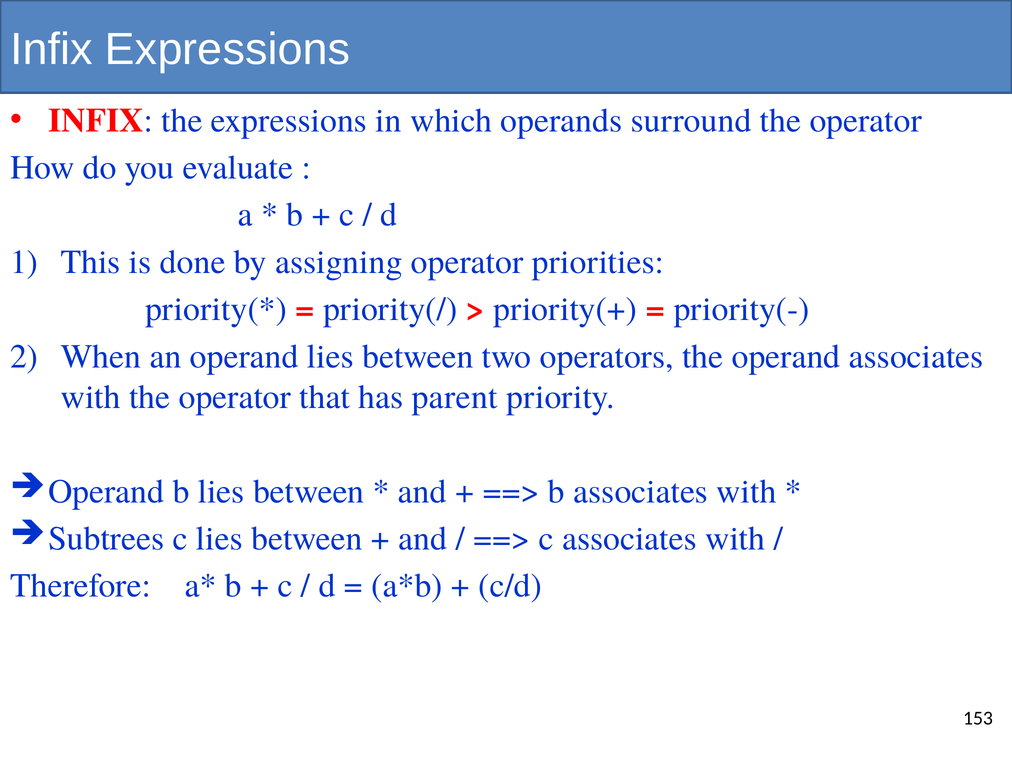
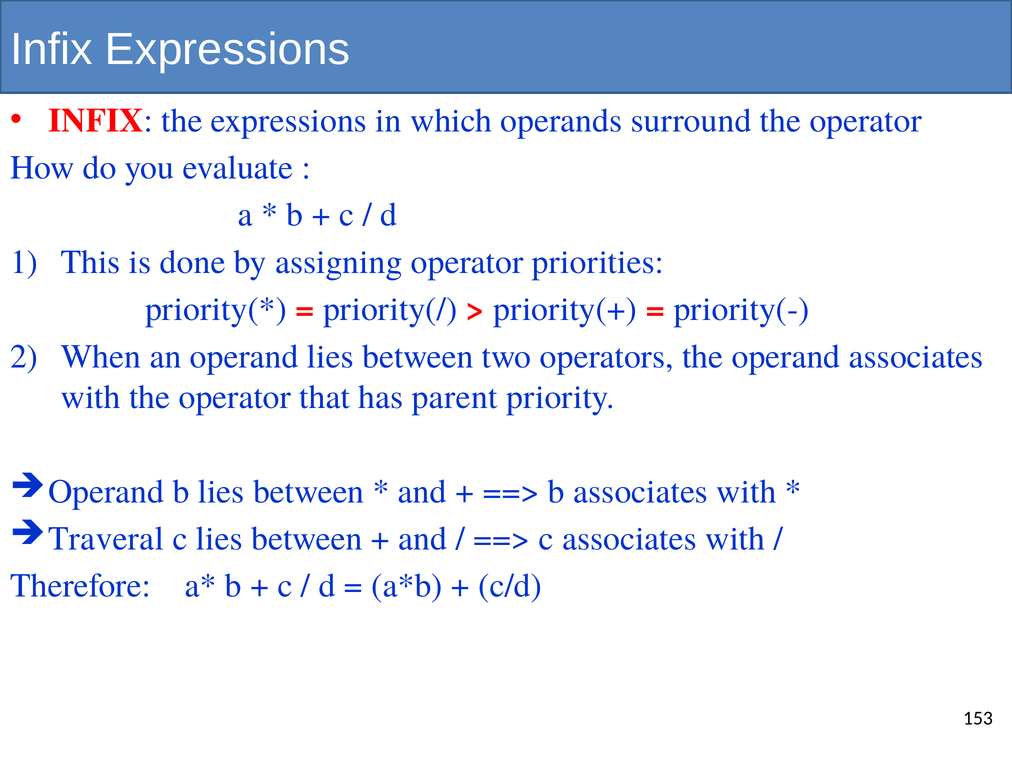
Subtrees: Subtrees -> Traveral
